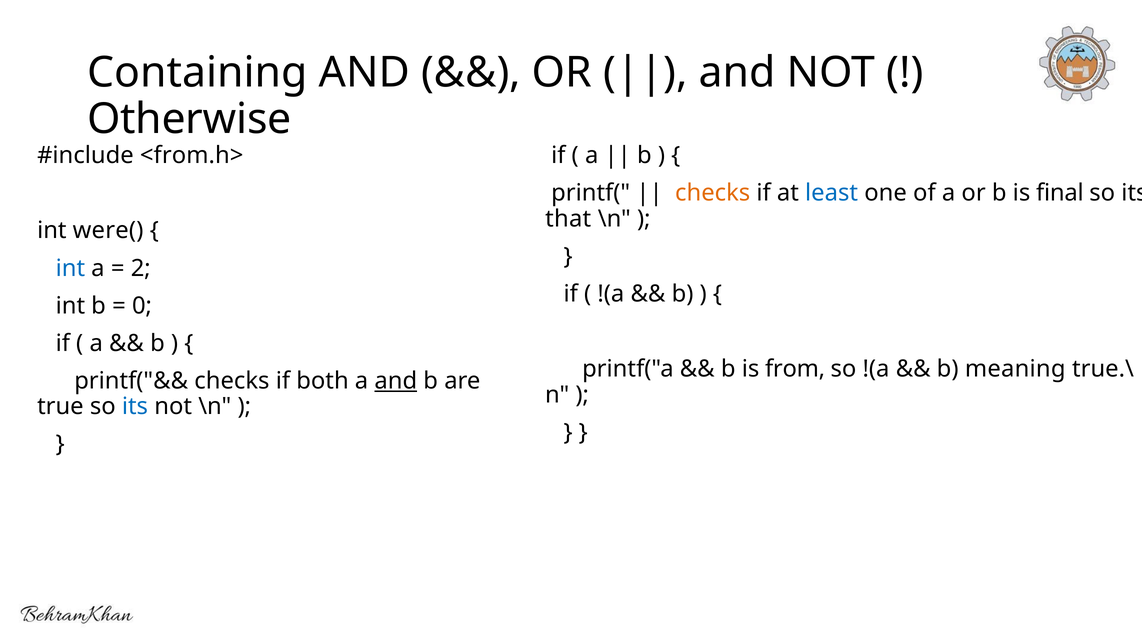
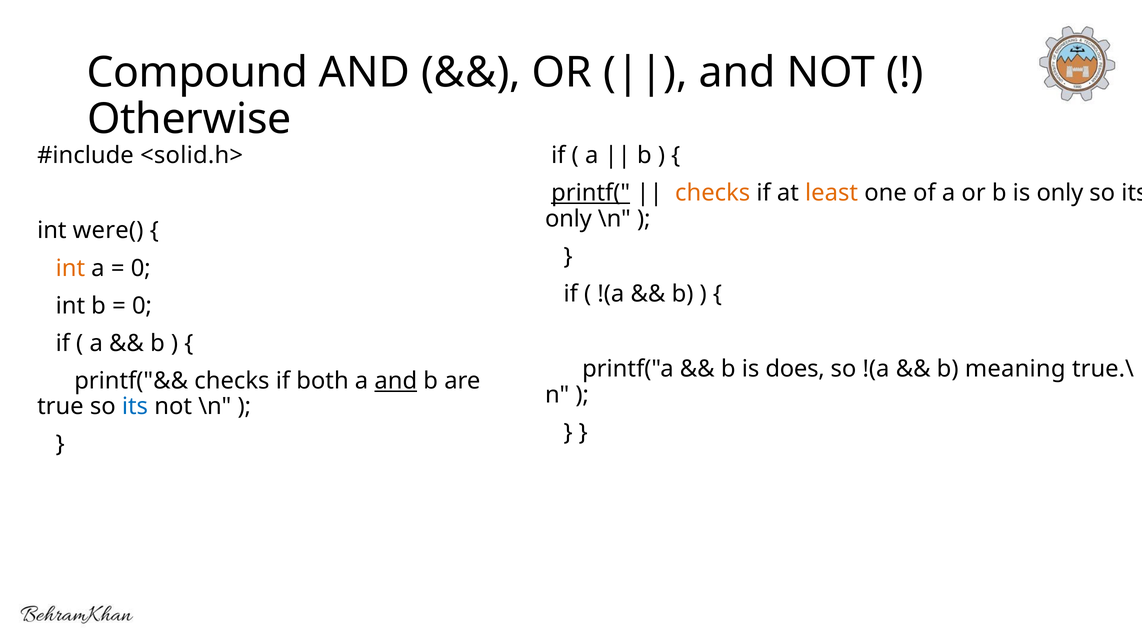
Containing: Containing -> Compound
<from.h>: <from.h> -> <solid.h>
printf( underline: none -> present
least colour: blue -> orange
is final: final -> only
that at (568, 219): that -> only
int at (70, 268) colour: blue -> orange
2 at (141, 268): 2 -> 0
from: from -> does
